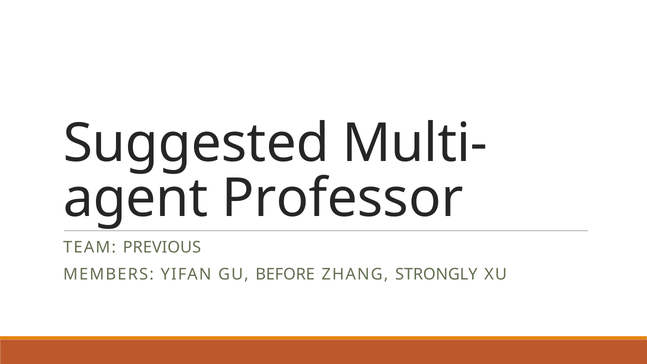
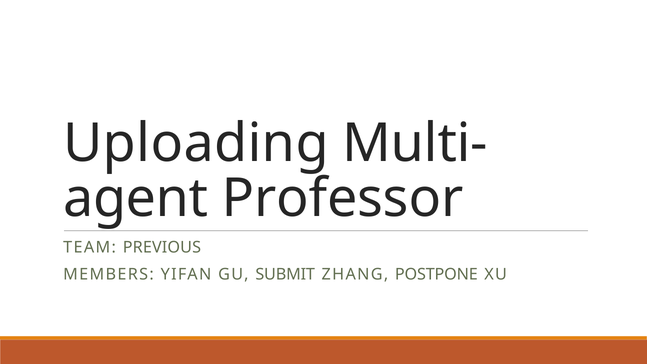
Suggested: Suggested -> Uploading
BEFORE: BEFORE -> SUBMIT
STRONGLY: STRONGLY -> POSTPONE
